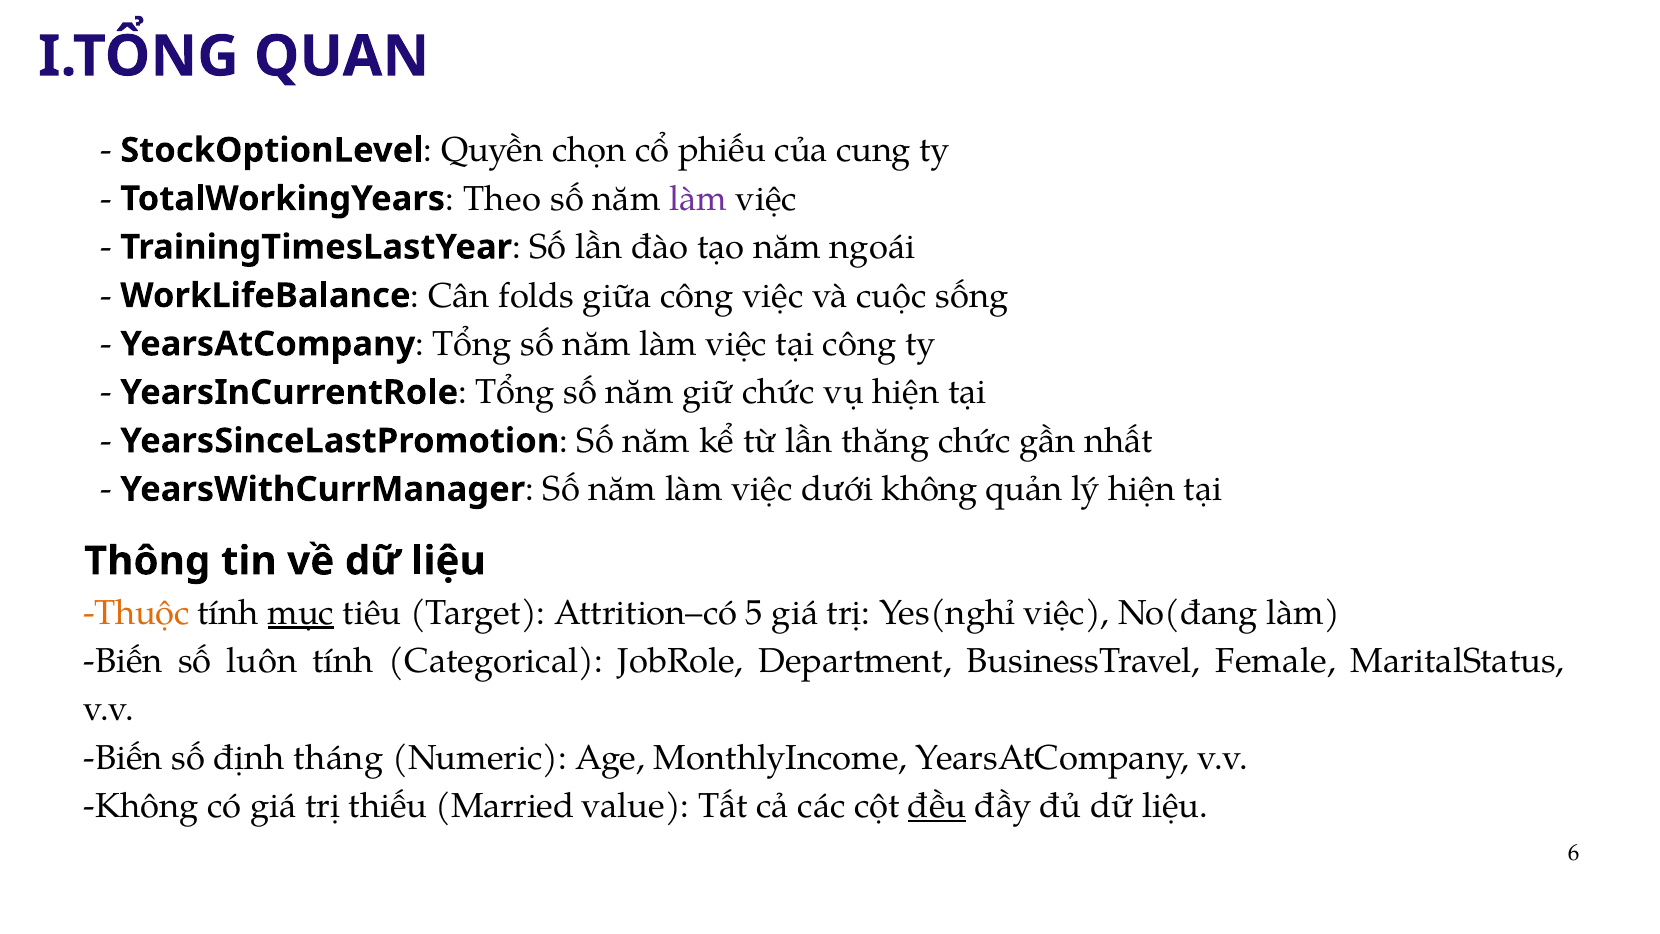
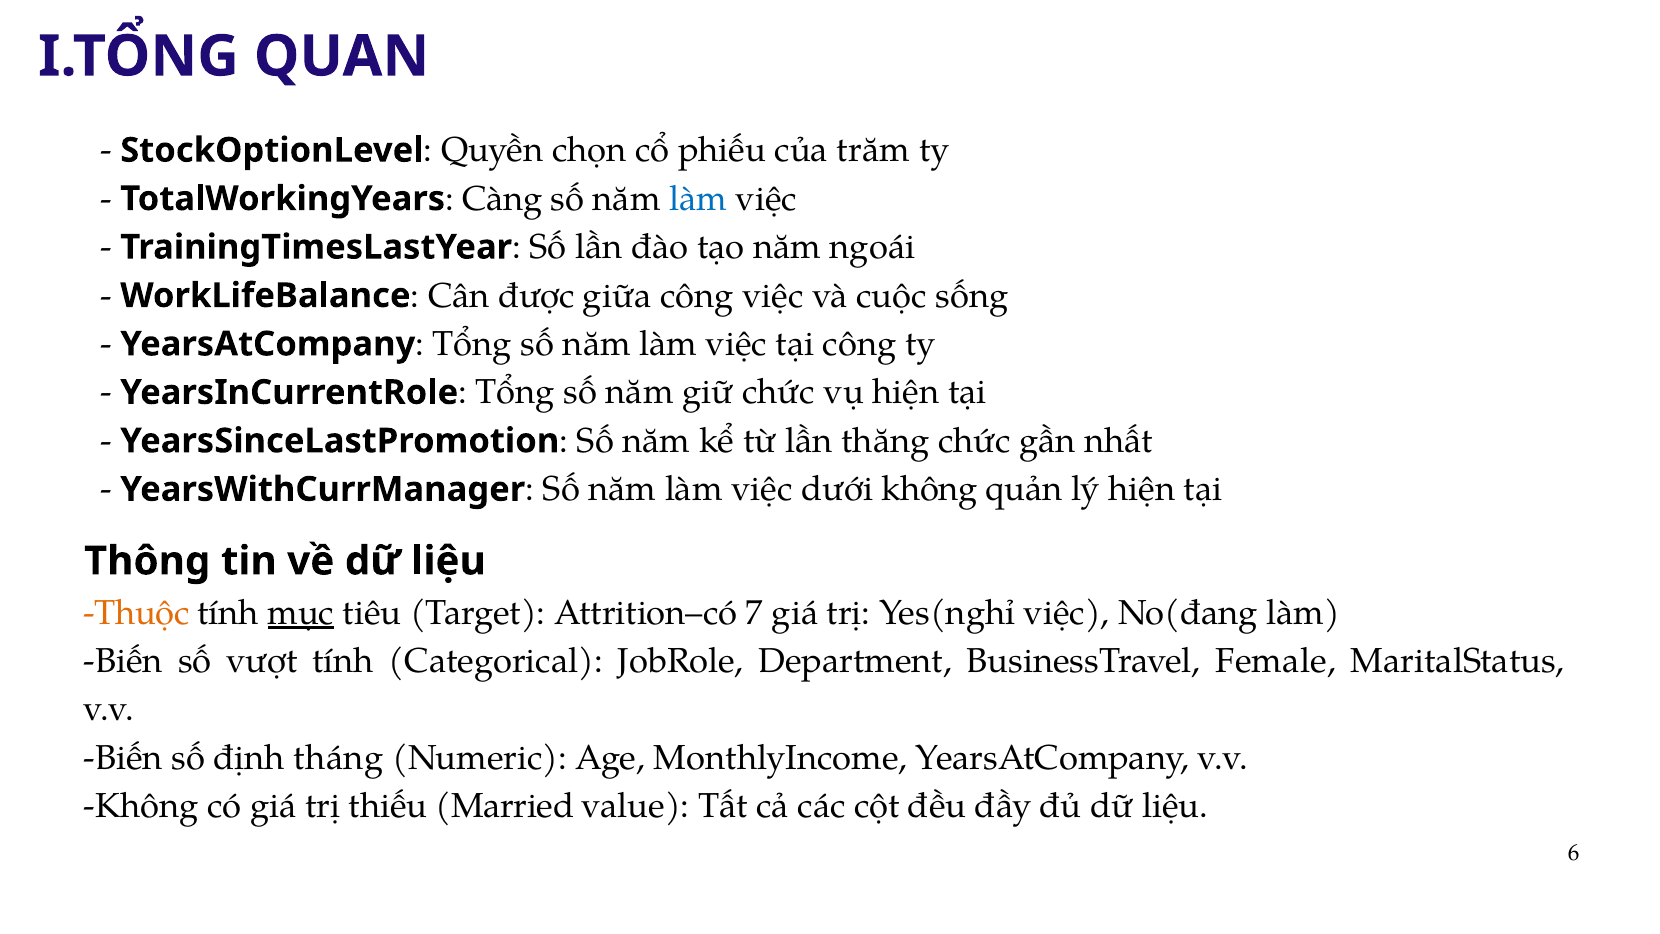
cung: cung -> trăm
Theo: Theo -> Càng
làm at (698, 199) colour: purple -> blue
folds: folds -> được
5: 5 -> 7
luôn: luôn -> vượt
đều underline: present -> none
